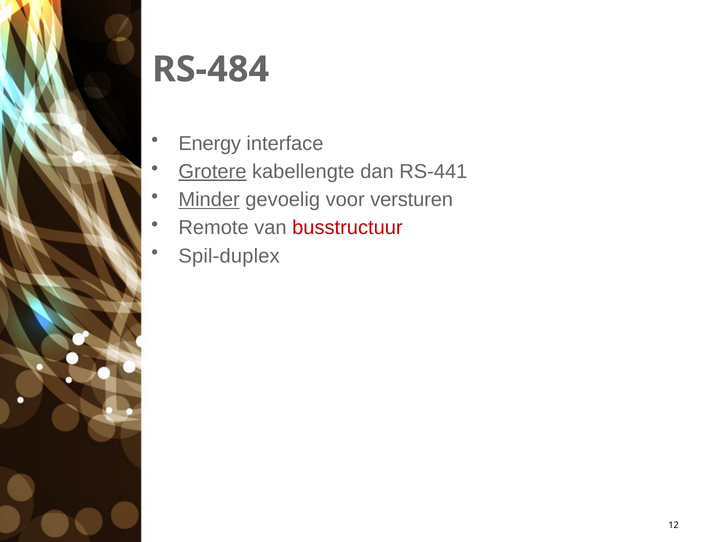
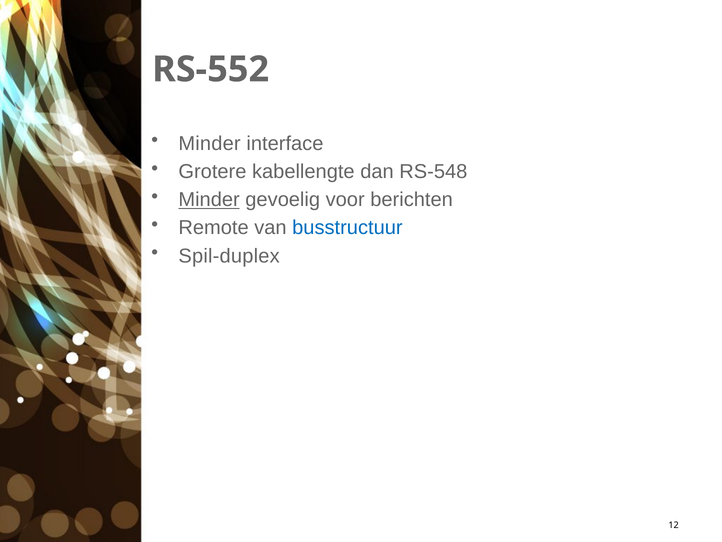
RS-484: RS-484 -> RS-552
Energy at (210, 143): Energy -> Minder
Grotere underline: present -> none
RS-441: RS-441 -> RS-548
versturen: versturen -> berichten
busstructuur colour: red -> blue
